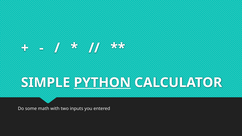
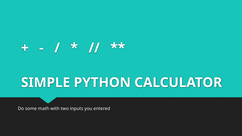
PYTHON underline: present -> none
